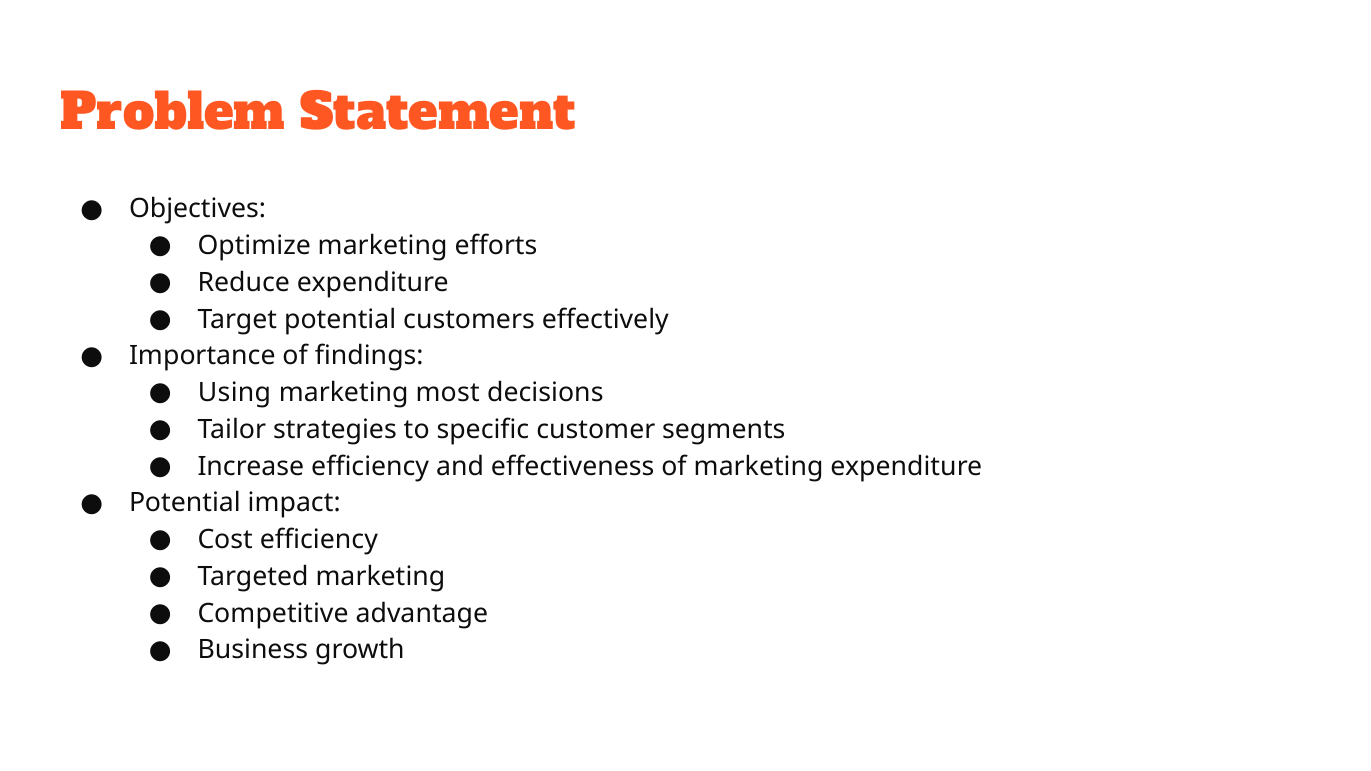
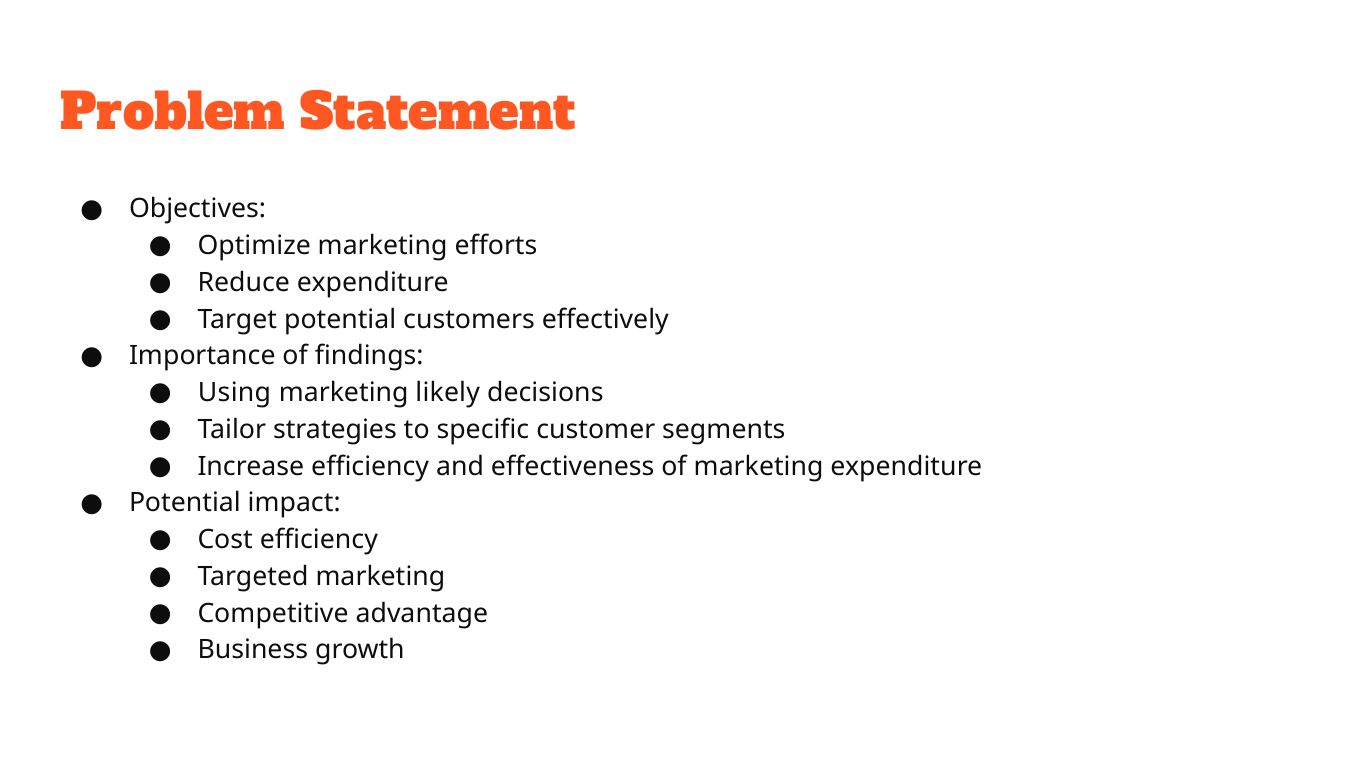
most: most -> likely
